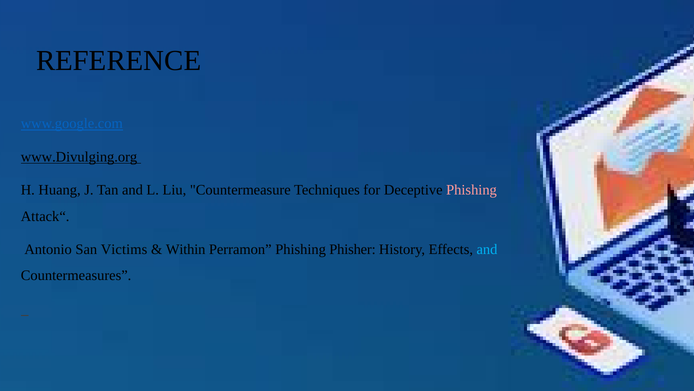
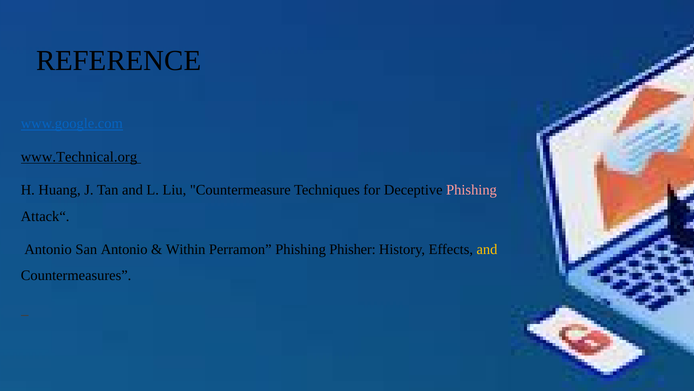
www.Divulging.org: www.Divulging.org -> www.Technical.org
San Victims: Victims -> Antonio
and at (487, 249) colour: light blue -> yellow
